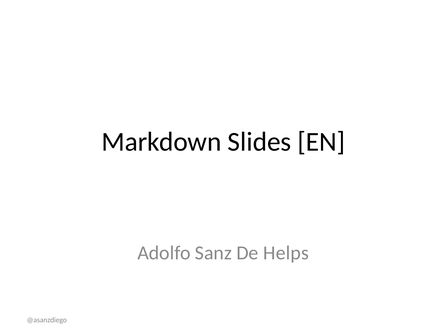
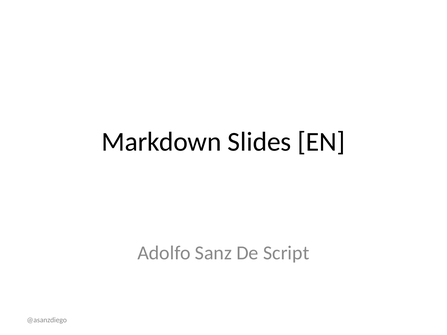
Helps: Helps -> Script
